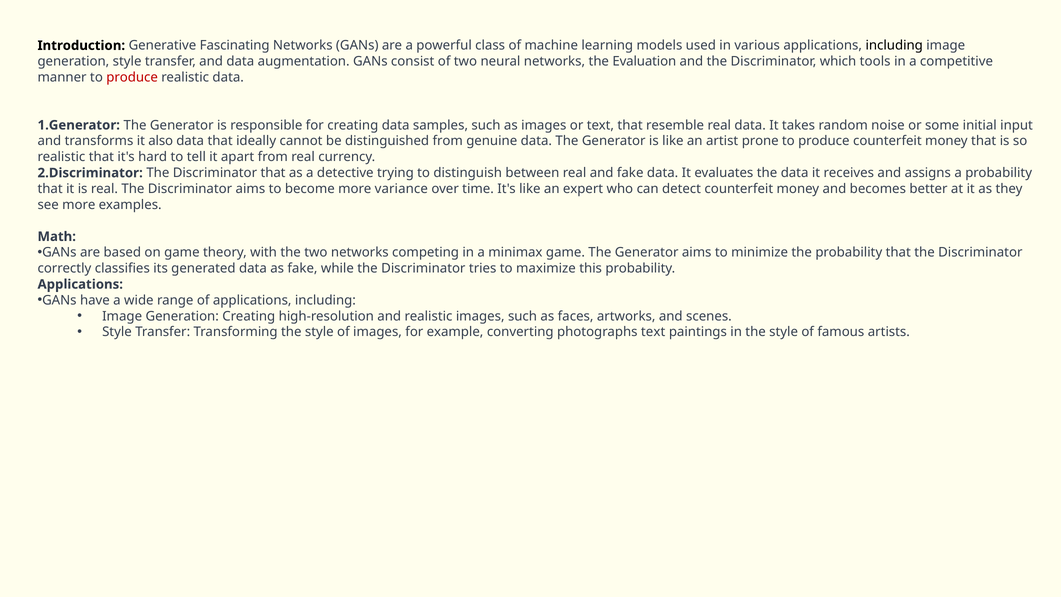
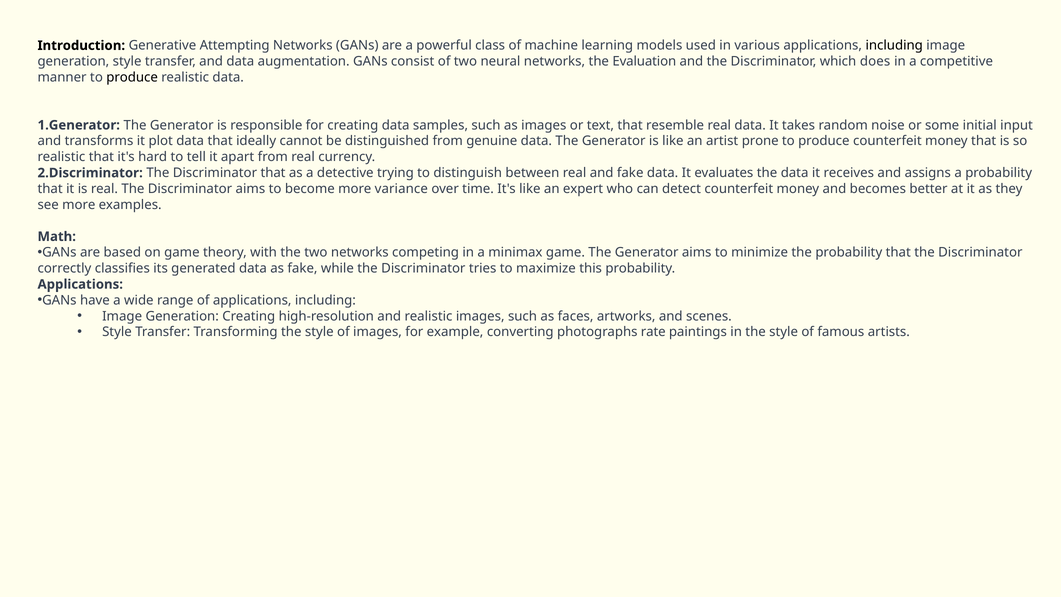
Fascinating: Fascinating -> Attempting
tools: tools -> does
produce at (132, 77) colour: red -> black
also: also -> plot
photographs text: text -> rate
